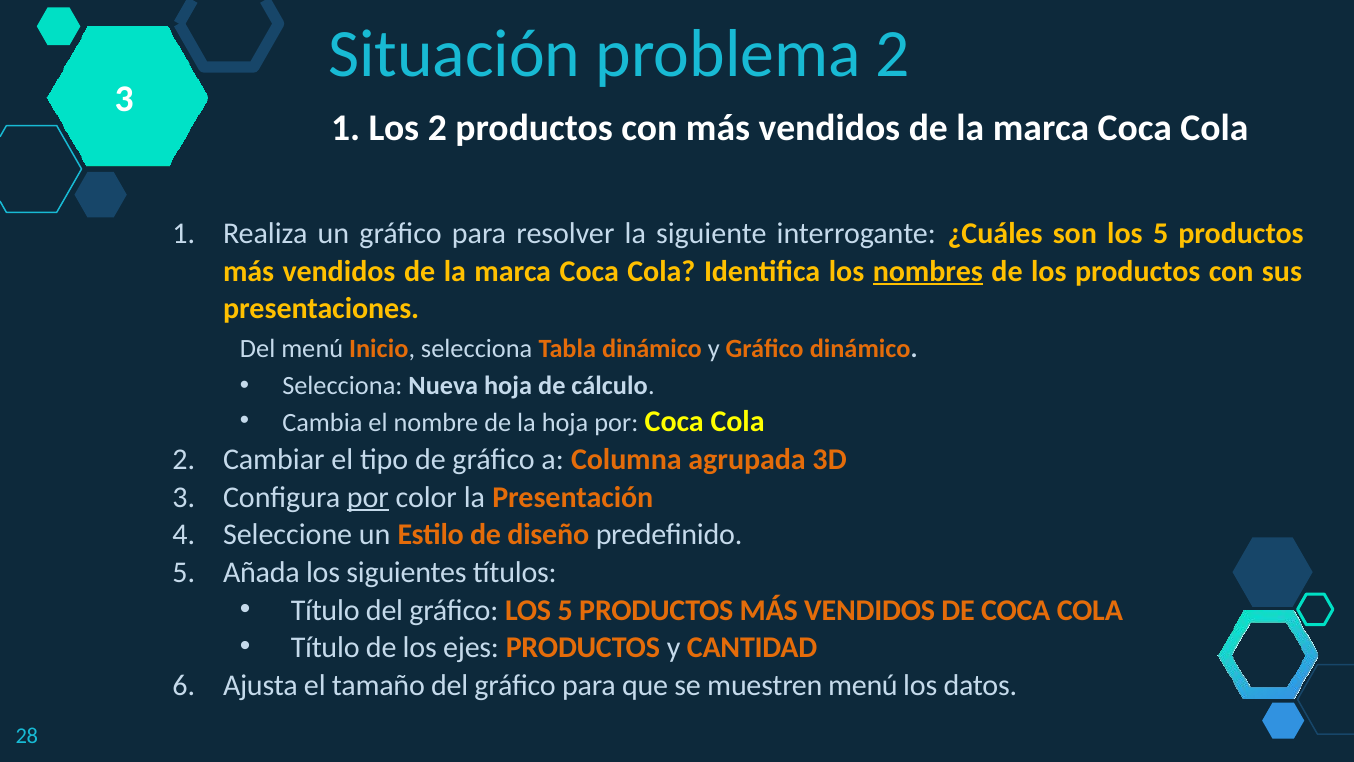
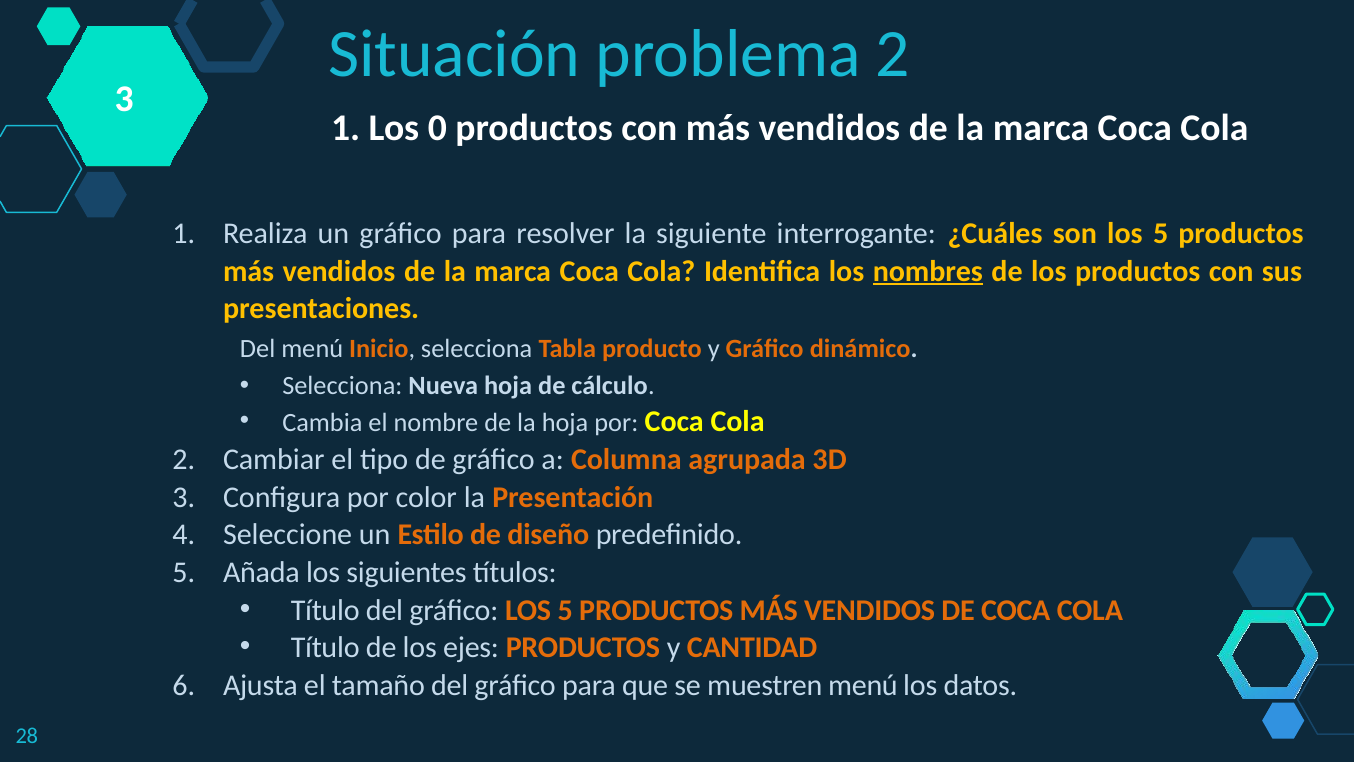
Los 2: 2 -> 0
Tabla dinámico: dinámico -> producto
por at (368, 497) underline: present -> none
